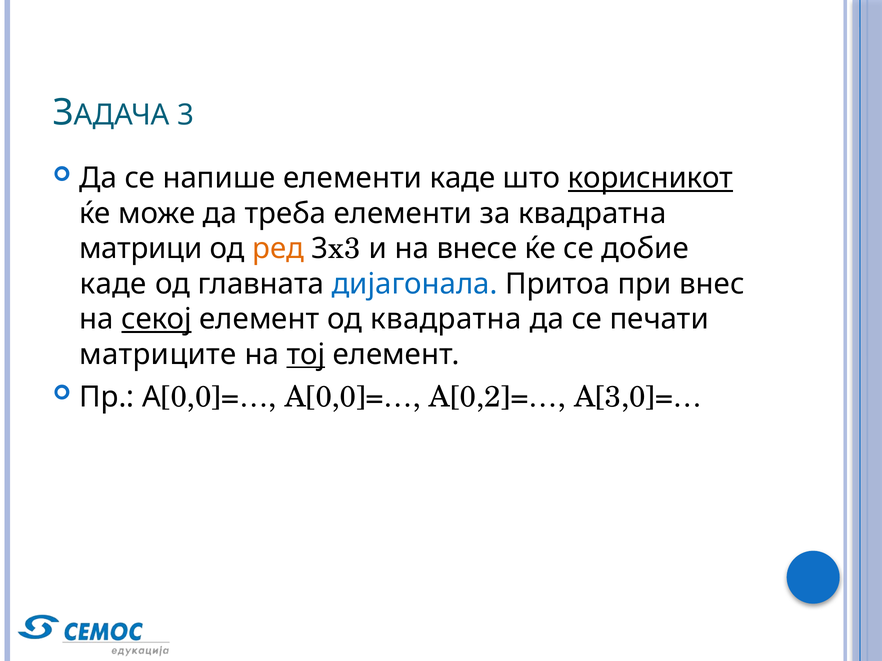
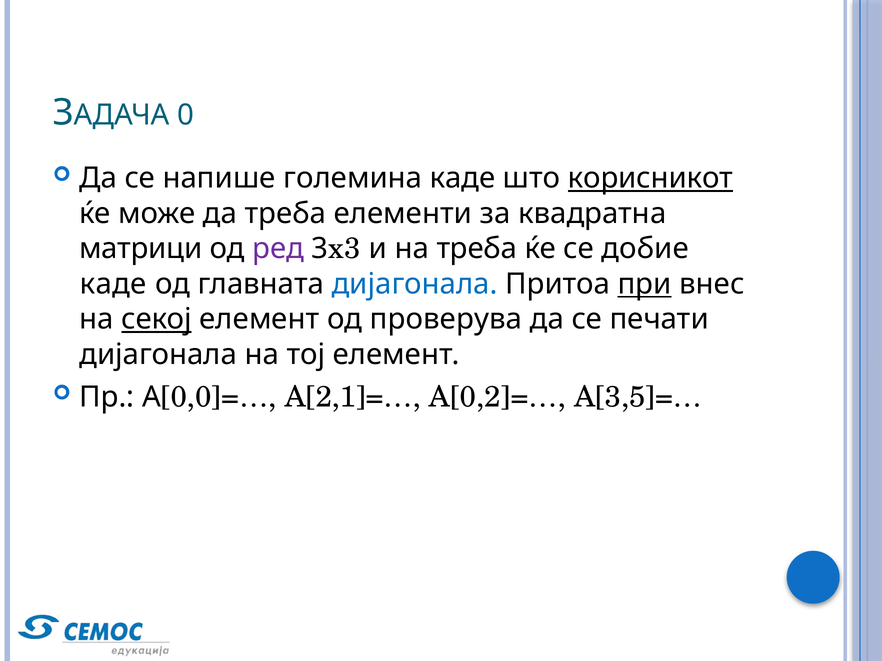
3: 3 -> 0
напише елементи: елементи -> големина
ред colour: orange -> purple
на внесе: внесе -> треба
при underline: none -> present
од квадратна: квадратна -> проверува
матриците at (158, 355): матриците -> дијагонала
тој underline: present -> none
A[0,0]=…: A[0,0]=… -> A[2,1]=…
A[3,0]=…: A[3,0]=… -> A[3,5]=…
